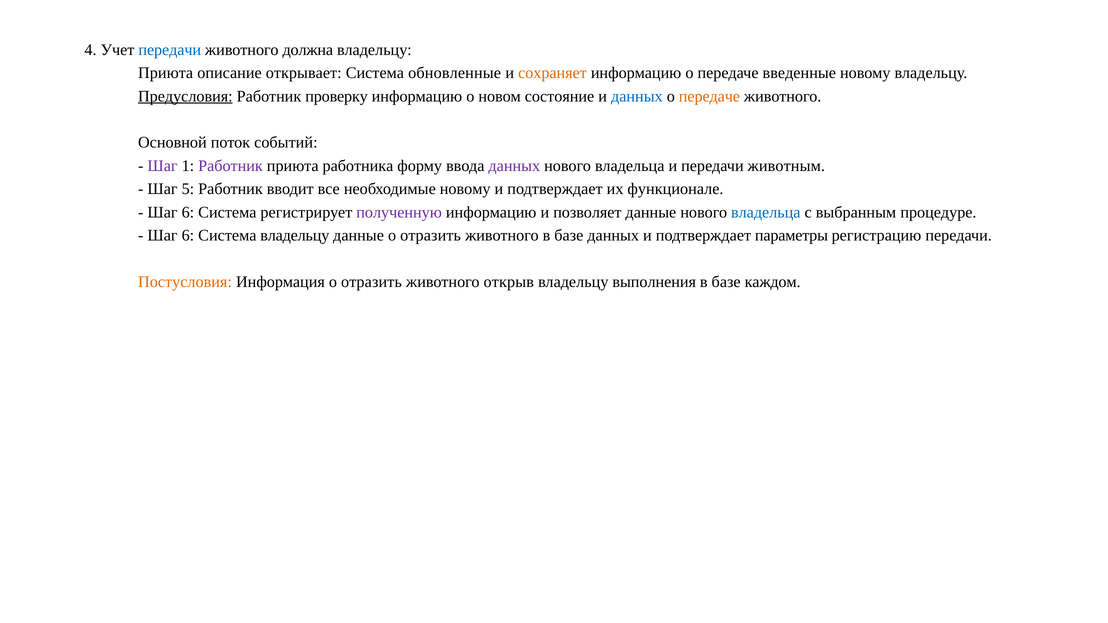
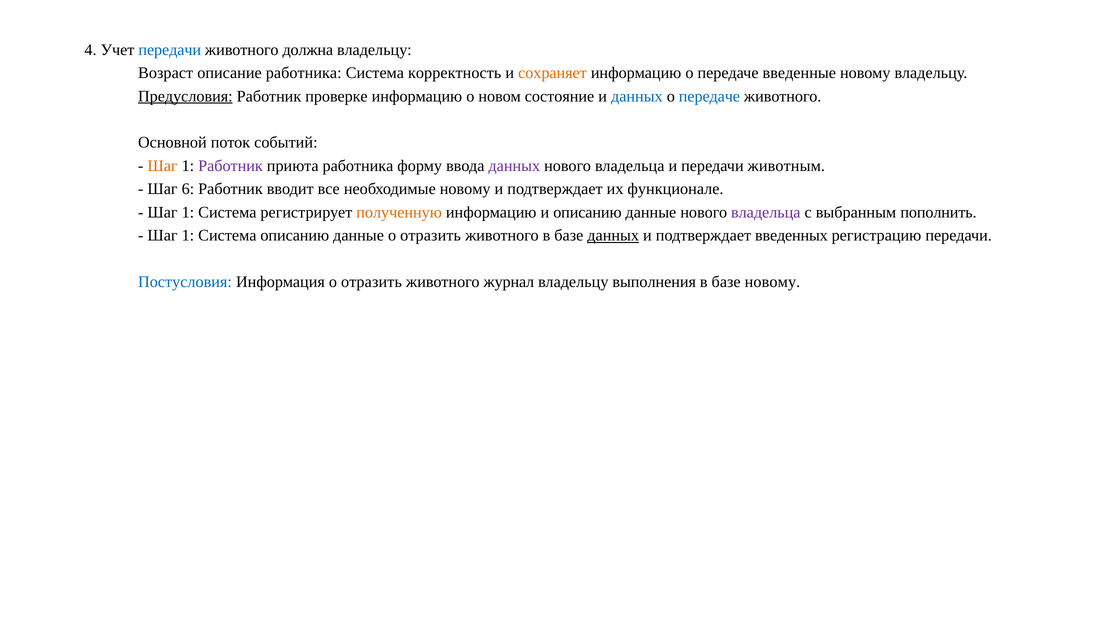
Приюта at (166, 73): Приюта -> Возраст
описание открывает: открывает -> работника
обновленные: обновленные -> корректность
проверку: проверку -> проверке
передаче at (709, 96) colour: orange -> blue
Шаг at (163, 166) colour: purple -> orange
5: 5 -> 6
6 at (188, 212): 6 -> 1
полученную colour: purple -> orange
и позволяет: позволяет -> описанию
владельца at (766, 212) colour: blue -> purple
процедуре: процедуре -> пополнить
6 at (188, 236): 6 -> 1
Система владельцу: владельцу -> описанию
данных at (613, 236) underline: none -> present
параметры: параметры -> введенных
Постусловия colour: orange -> blue
открыв: открыв -> журнал
базе каждом: каждом -> новому
